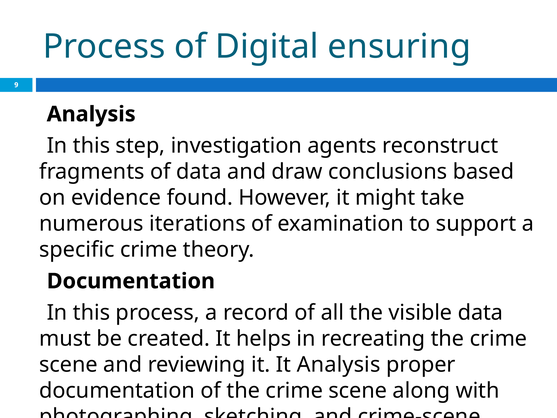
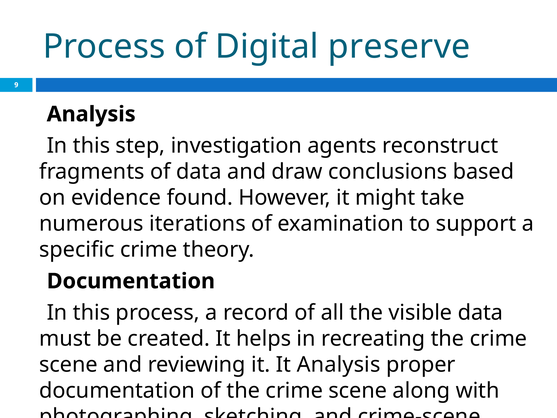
ensuring: ensuring -> preserve
